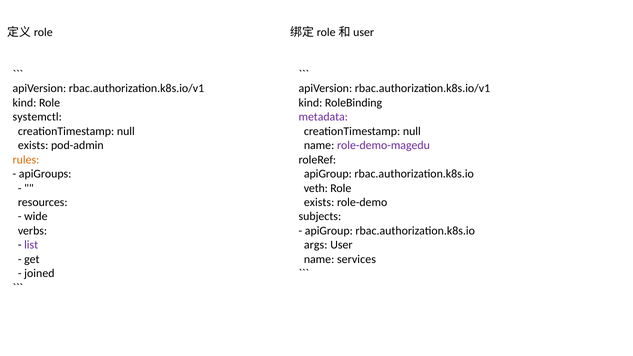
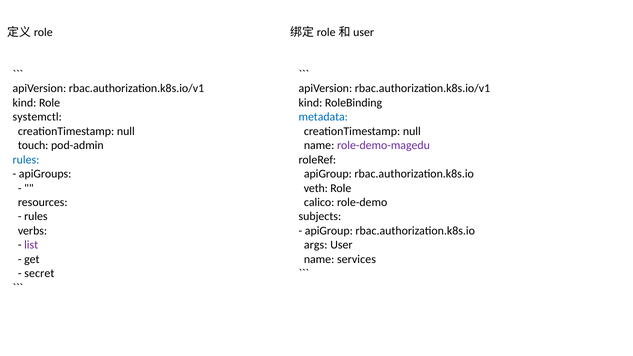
metadata colour: purple -> blue
exists at (33, 145): exists -> touch
rules at (26, 160) colour: orange -> blue
exists at (319, 202): exists -> calico
wide at (36, 217): wide -> rules
joined: joined -> secret
